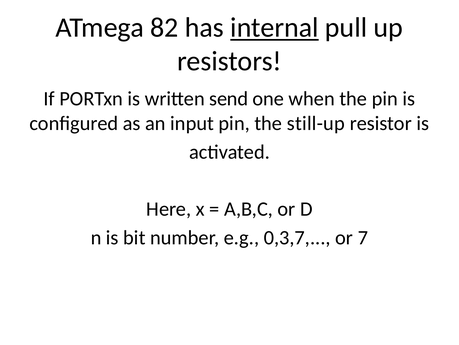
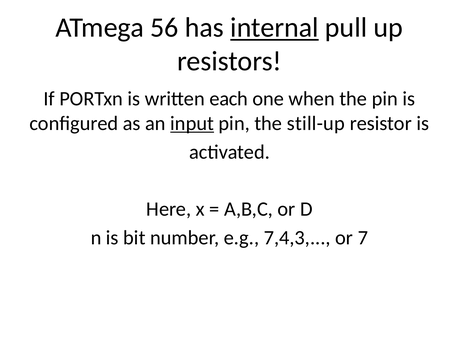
82: 82 -> 56
send: send -> each
input underline: none -> present
0,3,7: 0,3,7 -> 7,4,3
